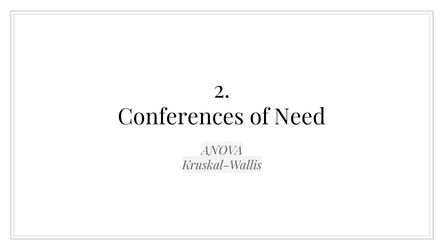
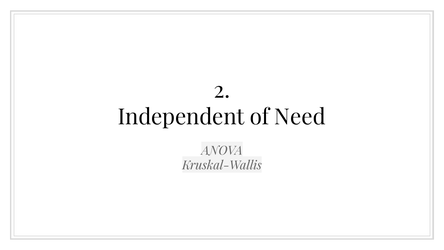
Conferences: Conferences -> Independent
